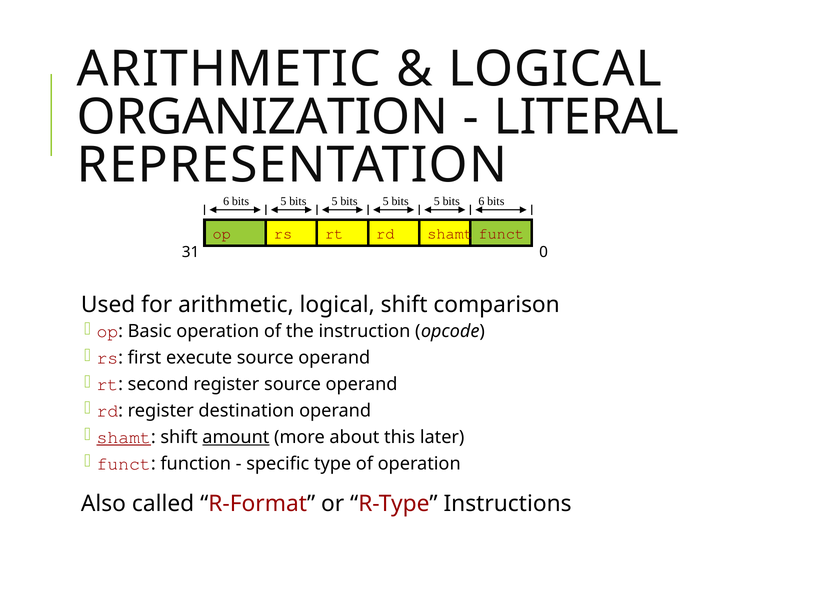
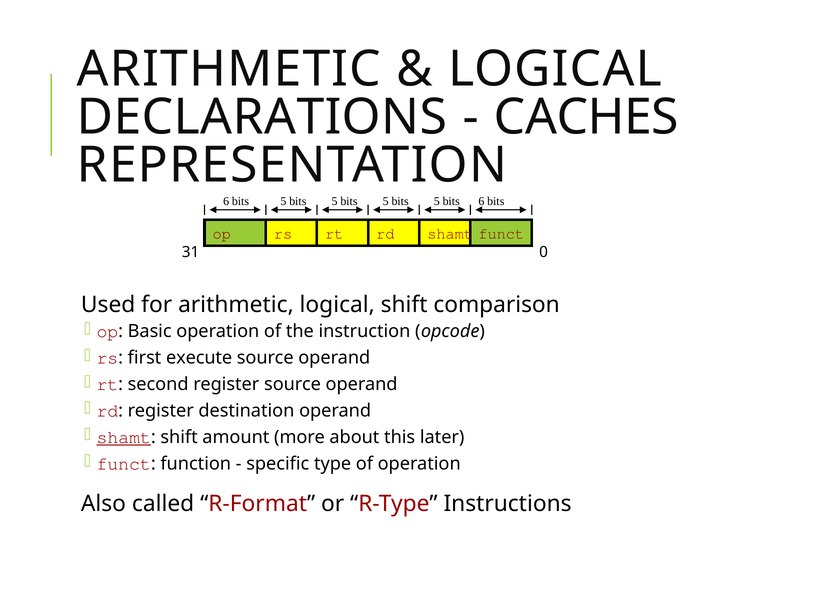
ORGANIZATION: ORGANIZATION -> DECLARATIONS
LITERAL: LITERAL -> CACHES
amount underline: present -> none
